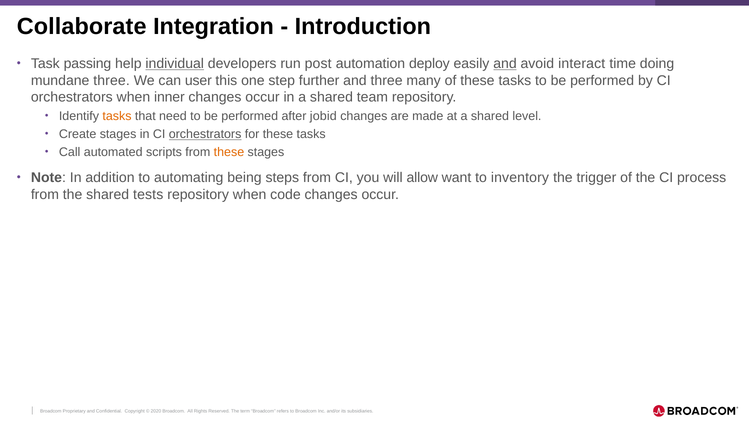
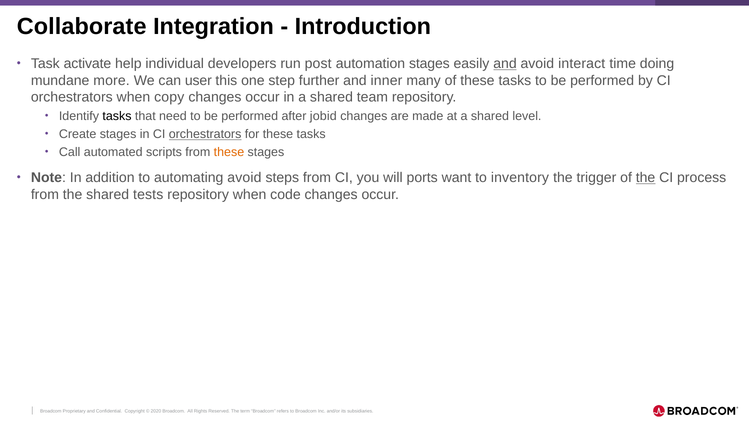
passing: passing -> activate
individual underline: present -> none
automation deploy: deploy -> stages
mundane three: three -> more
and three: three -> inner
inner: inner -> copy
tasks at (117, 116) colour: orange -> black
automating being: being -> avoid
allow: allow -> ports
the at (646, 178) underline: none -> present
